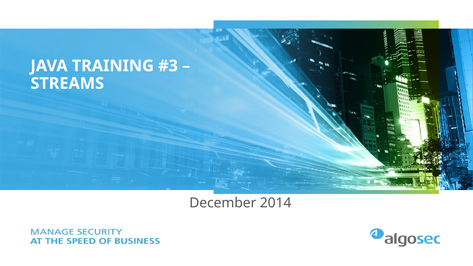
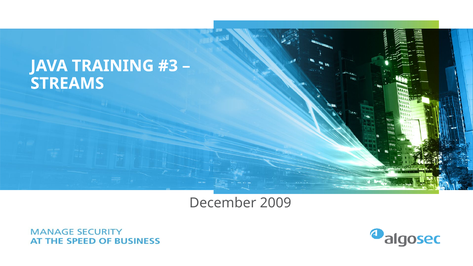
2014: 2014 -> 2009
